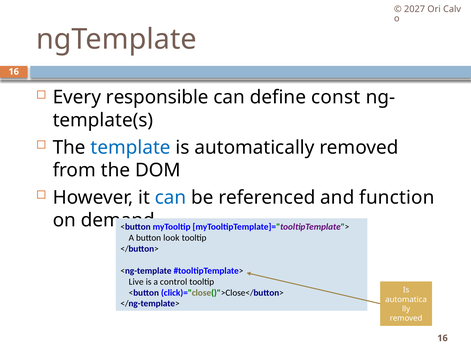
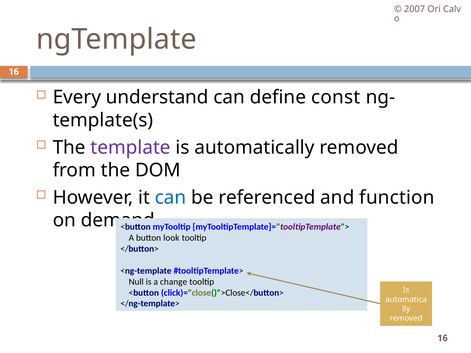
2027: 2027 -> 2007
responsible: responsible -> understand
template colour: blue -> purple
Live: Live -> Null
control: control -> change
